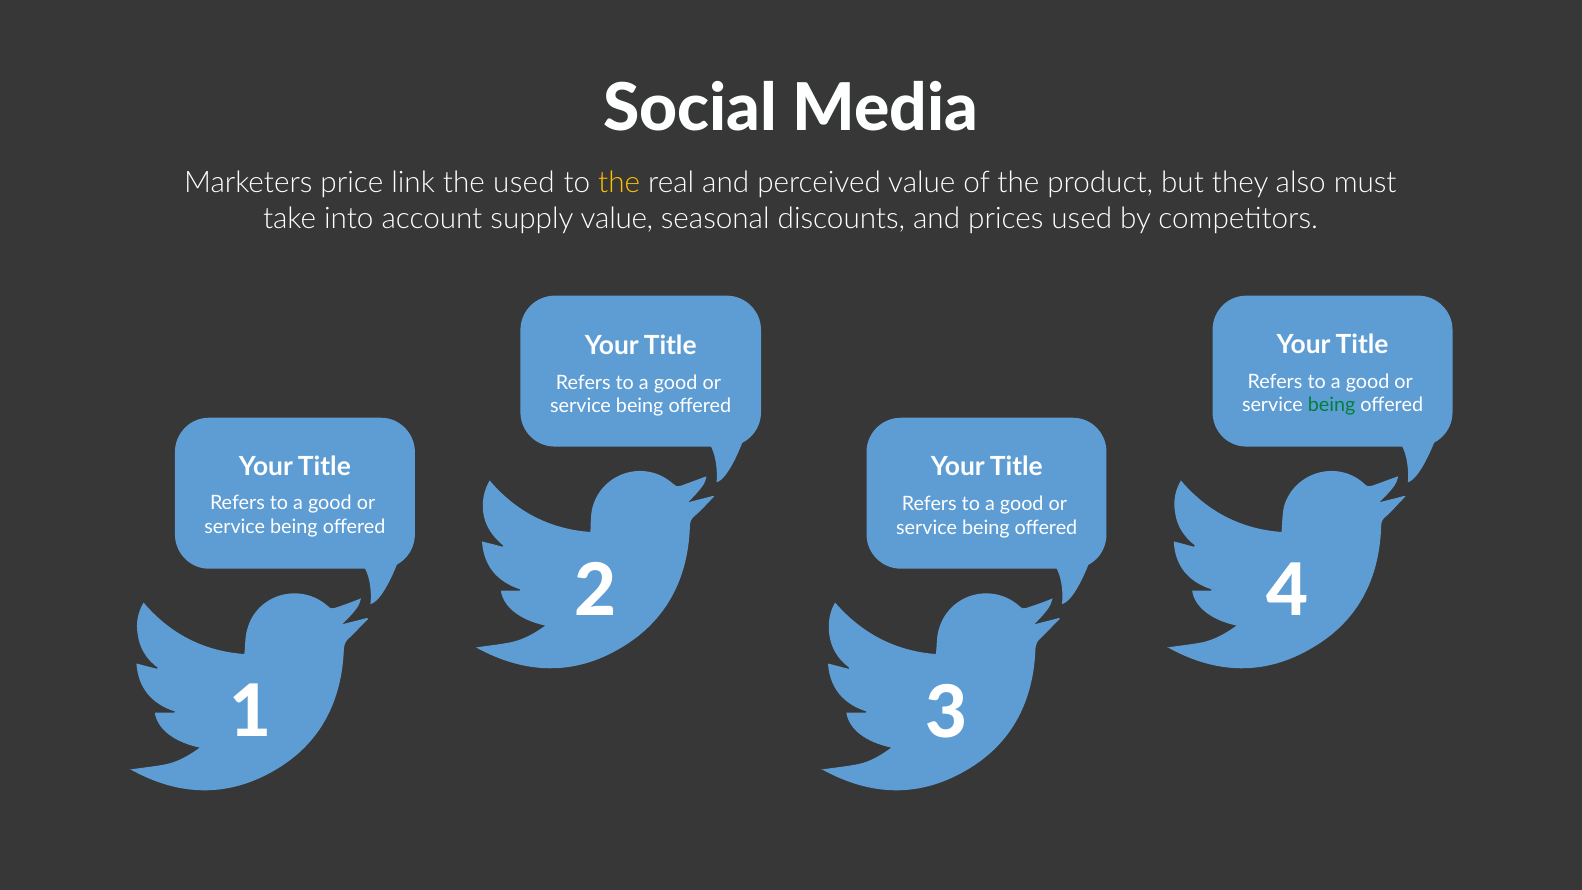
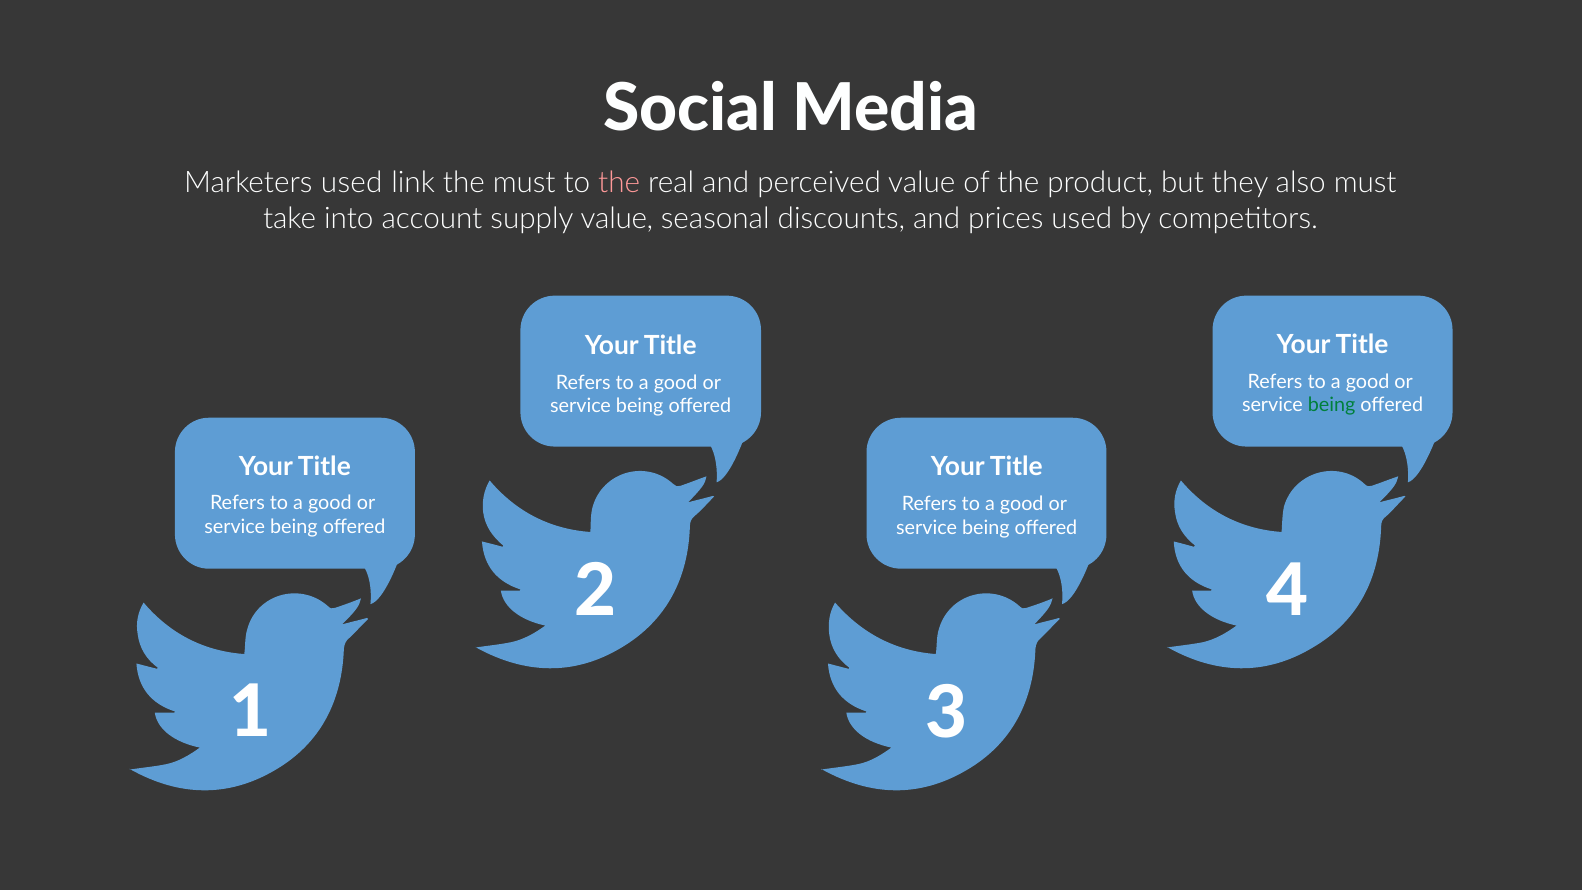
Marketers price: price -> used
the used: used -> must
the at (619, 183) colour: yellow -> pink
